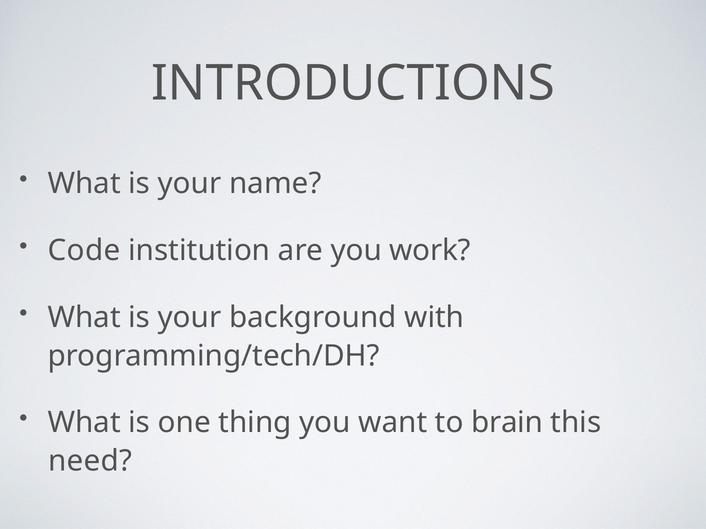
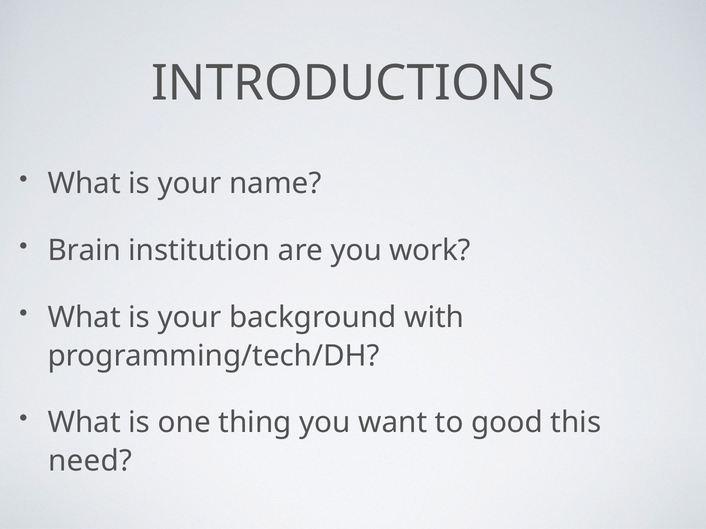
Code: Code -> Brain
brain: brain -> good
